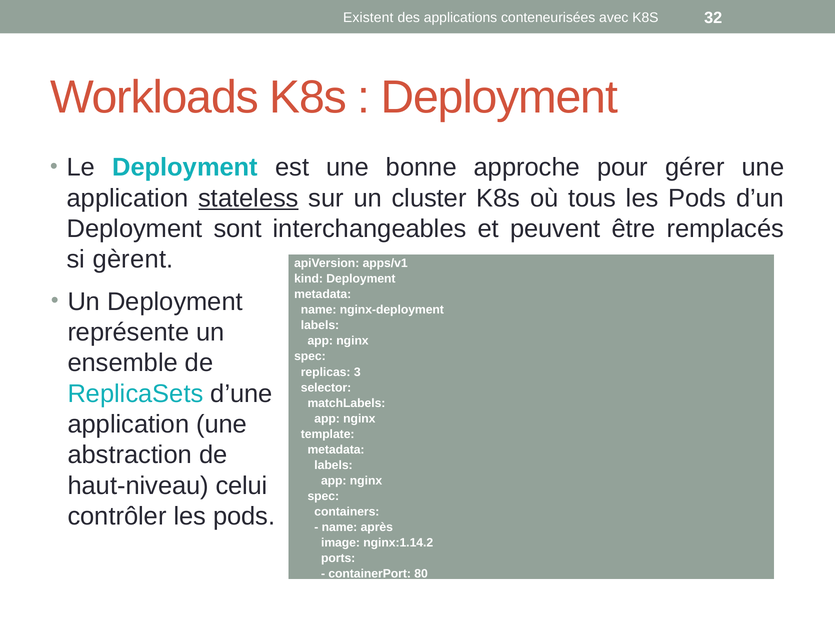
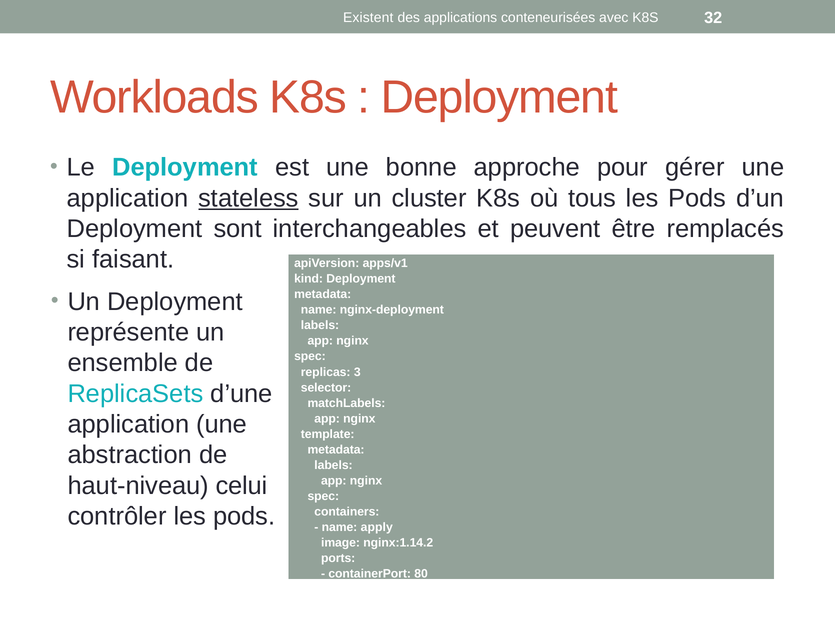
gèrent: gèrent -> faisant
après: après -> apply
